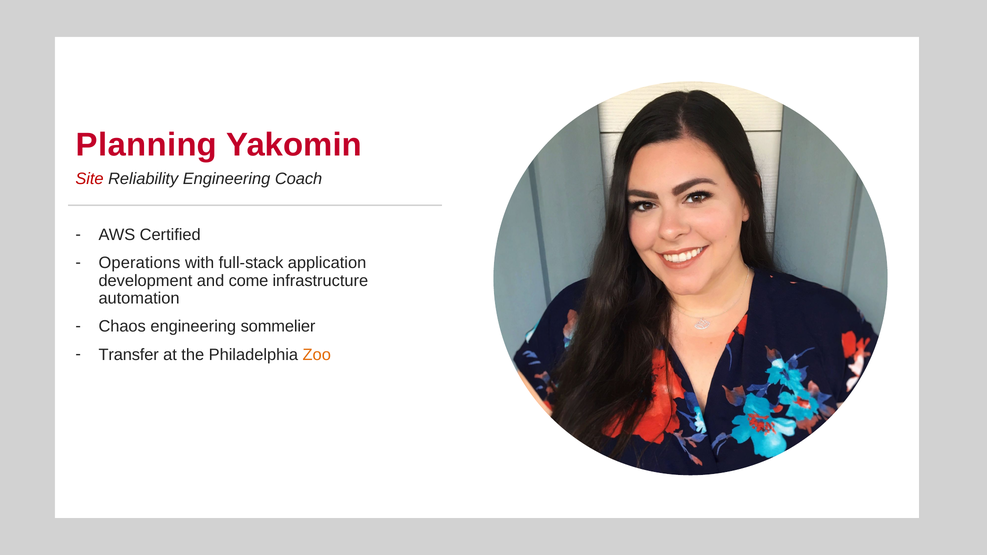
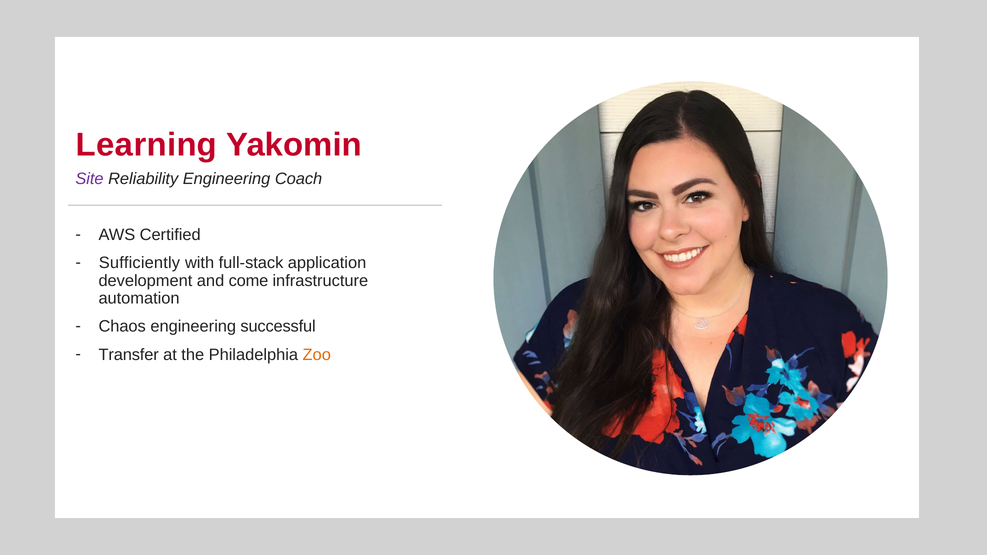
Planning: Planning -> Learning
Site colour: red -> purple
Operations: Operations -> Sufficiently
sommelier: sommelier -> successful
